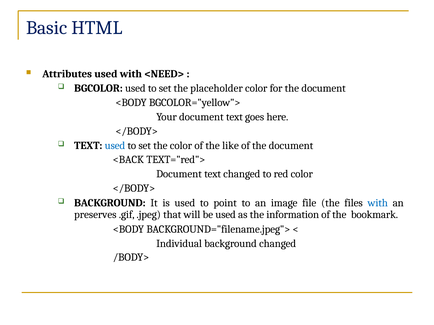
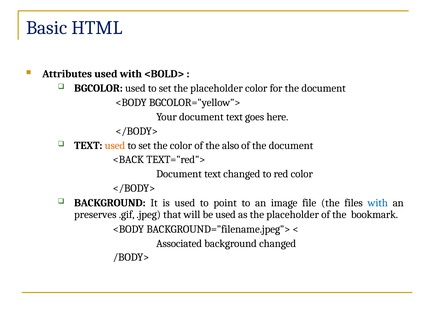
<NEED>: <NEED> -> <BOLD>
used at (115, 146) colour: blue -> orange
like: like -> also
as the information: information -> placeholder
Individual: Individual -> Associated
